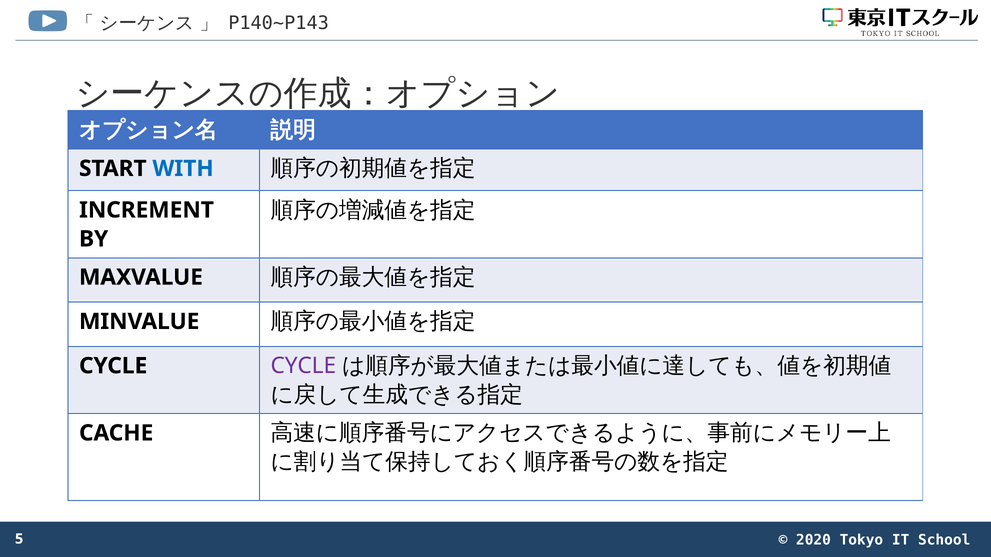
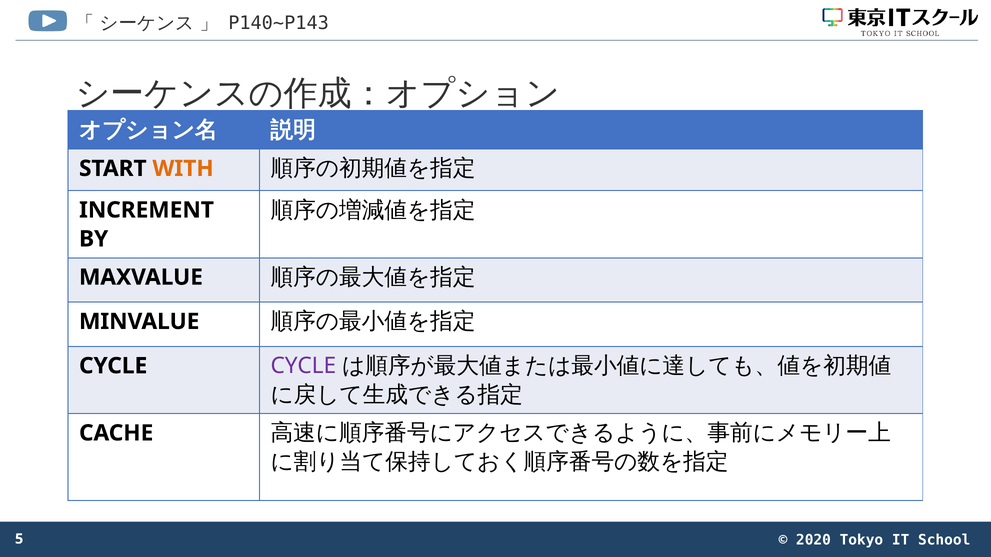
WITH colour: blue -> orange
